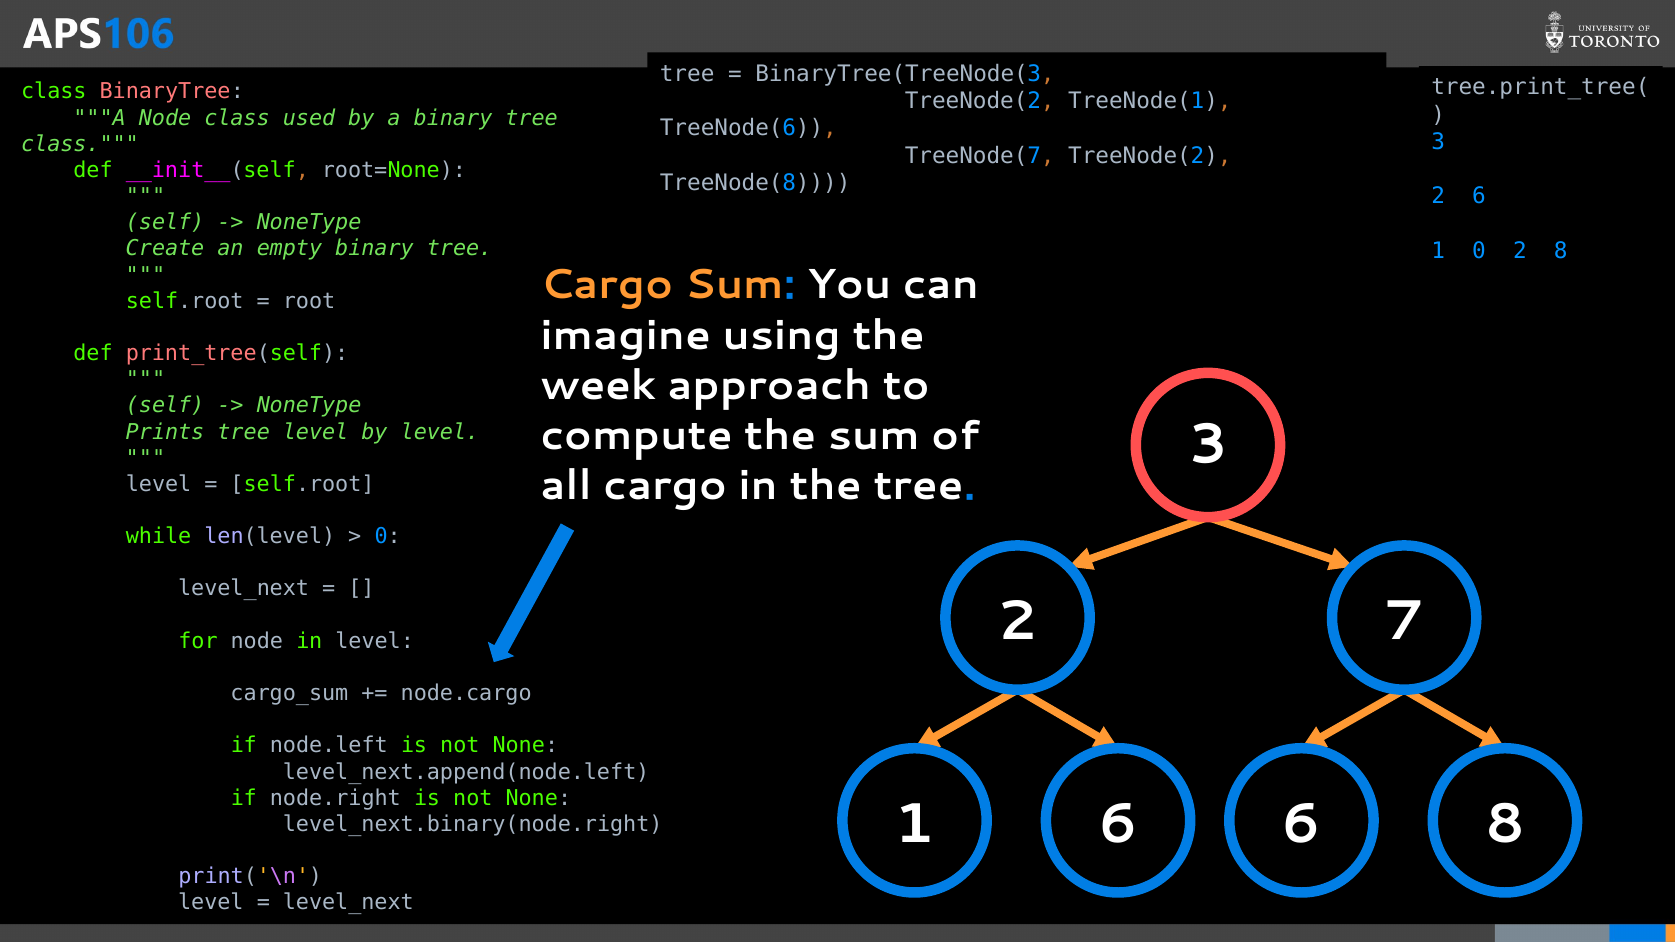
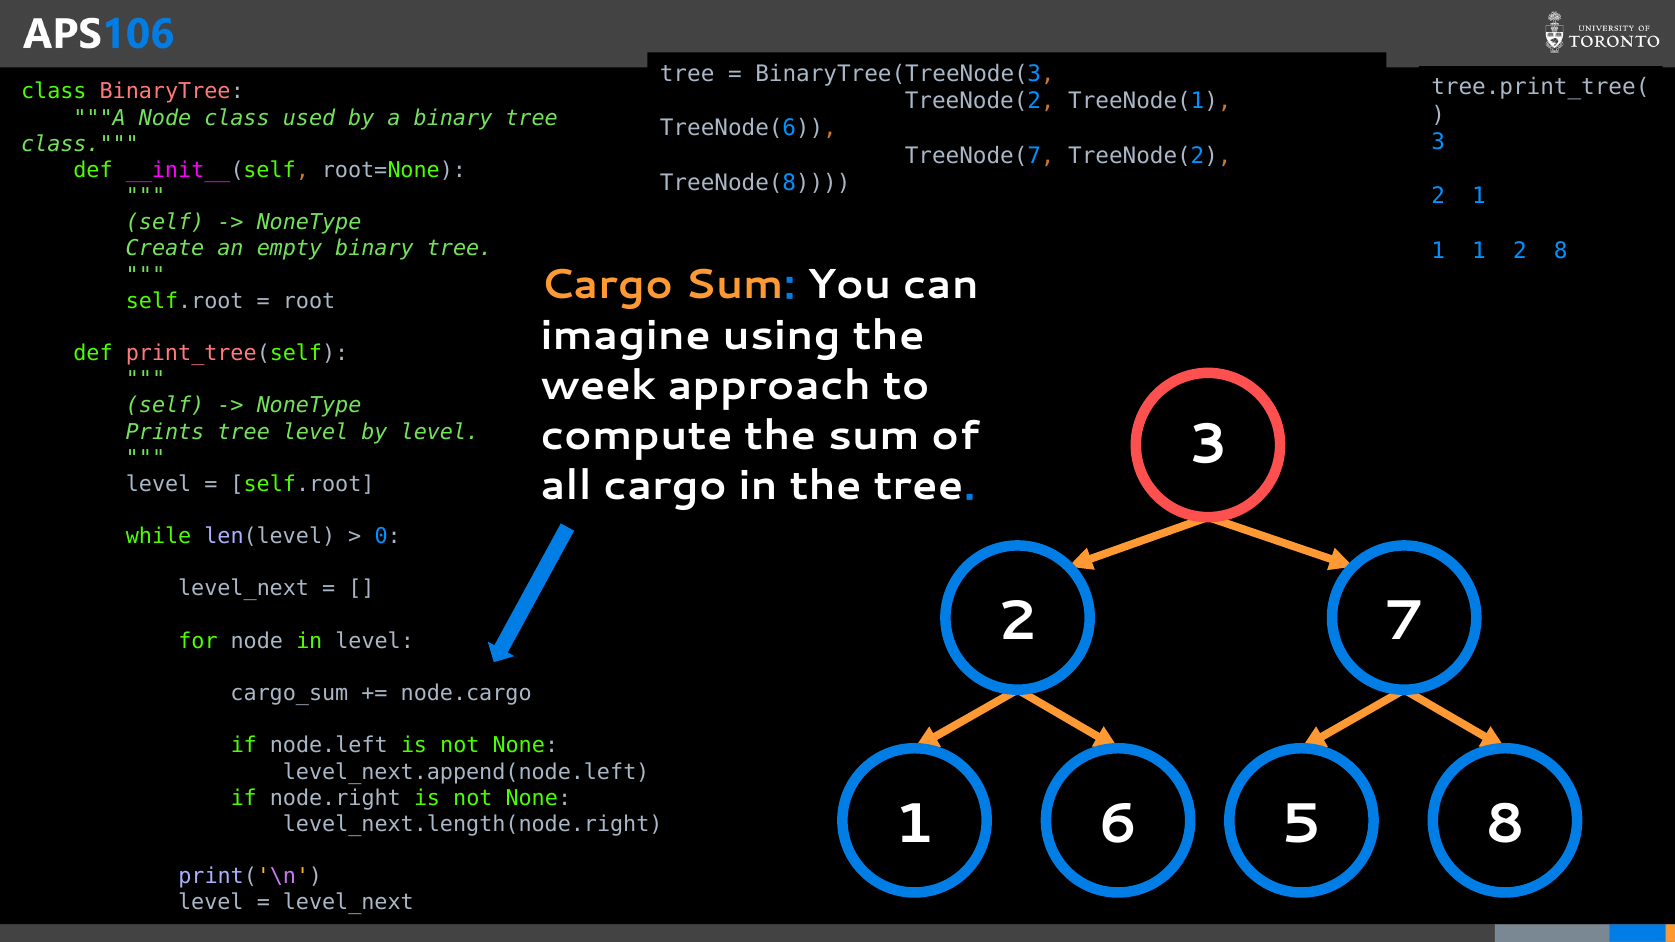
2 6: 6 -> 1
0 at (1479, 251): 0 -> 1
6 6: 6 -> 5
level_next.binary(node.right: level_next.binary(node.right -> level_next.length(node.right
